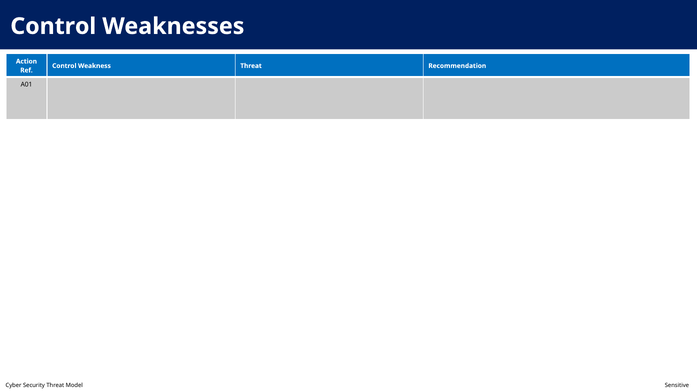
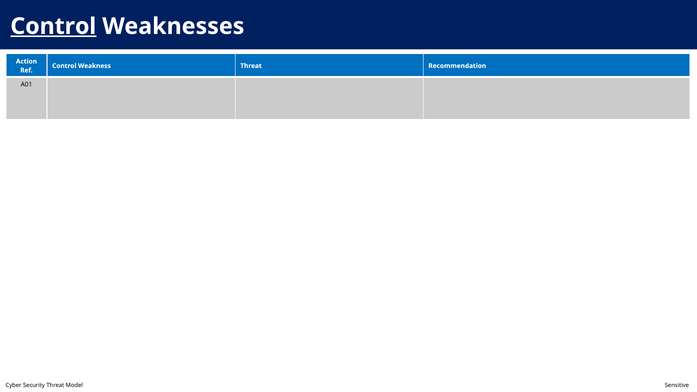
Control at (53, 26) underline: none -> present
